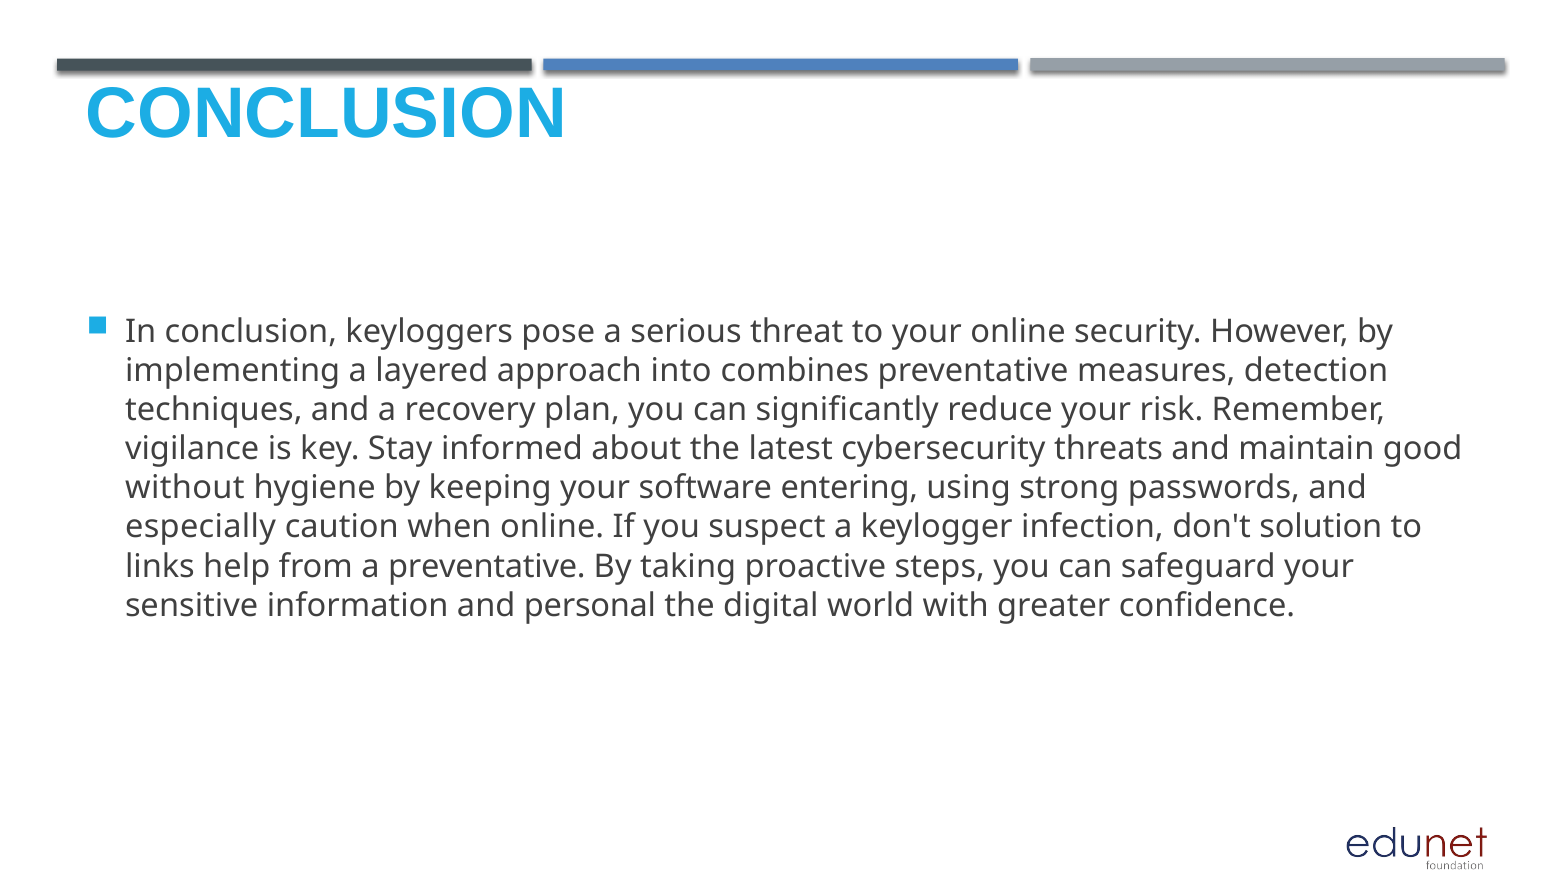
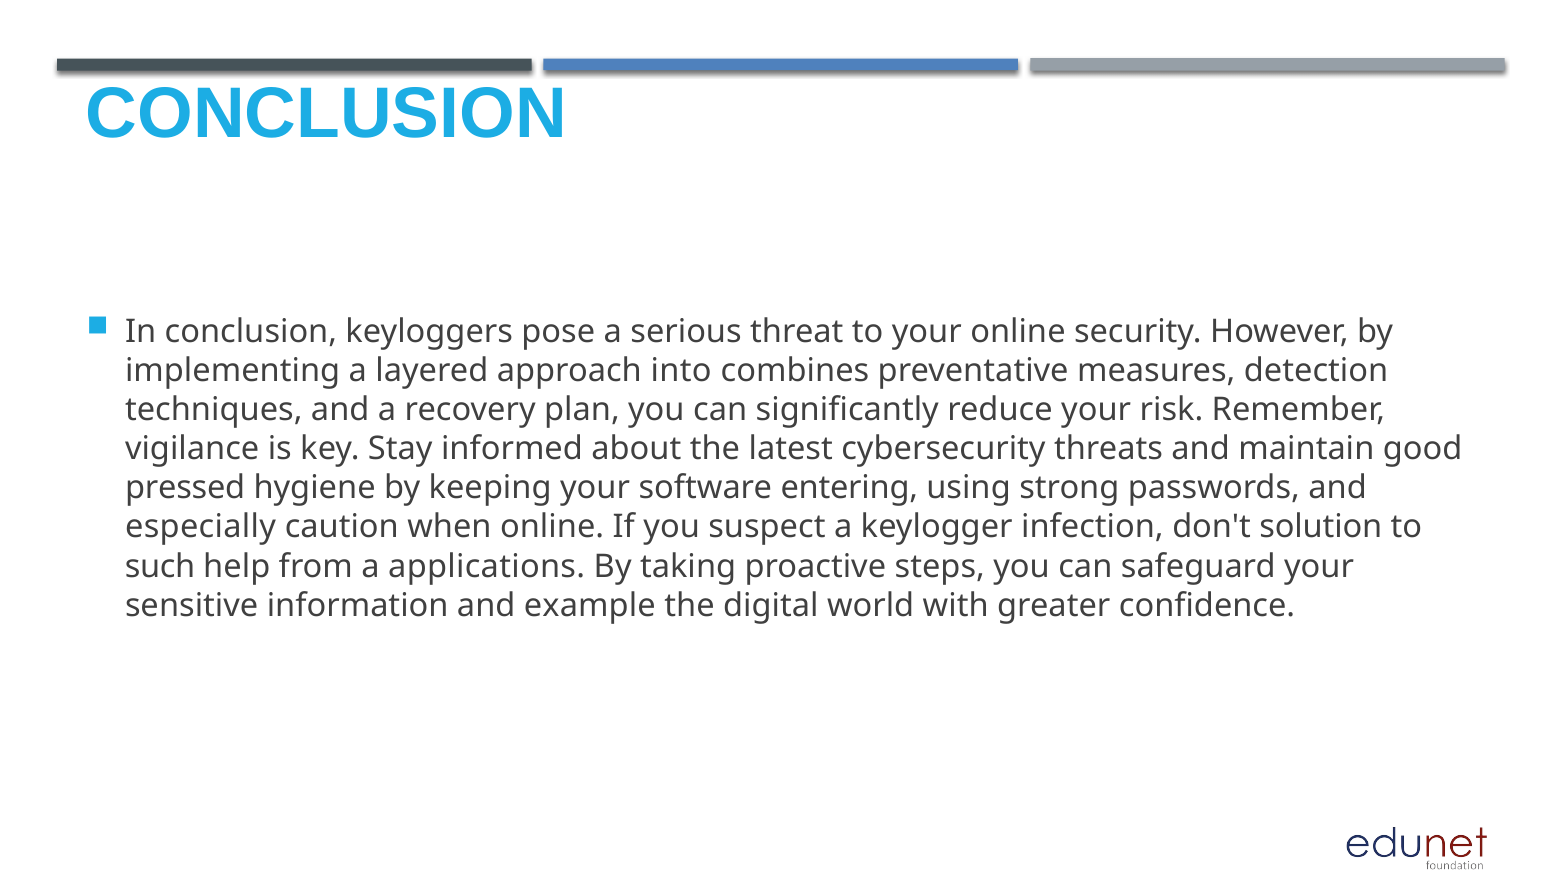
without: without -> pressed
links: links -> such
a preventative: preventative -> applications
personal: personal -> example
